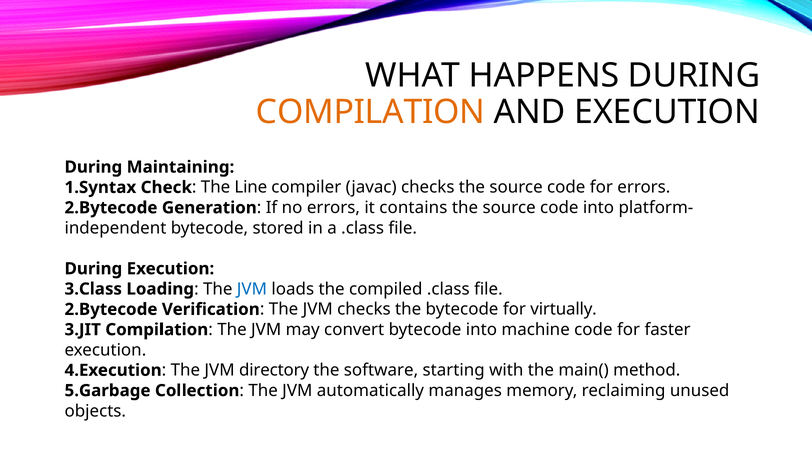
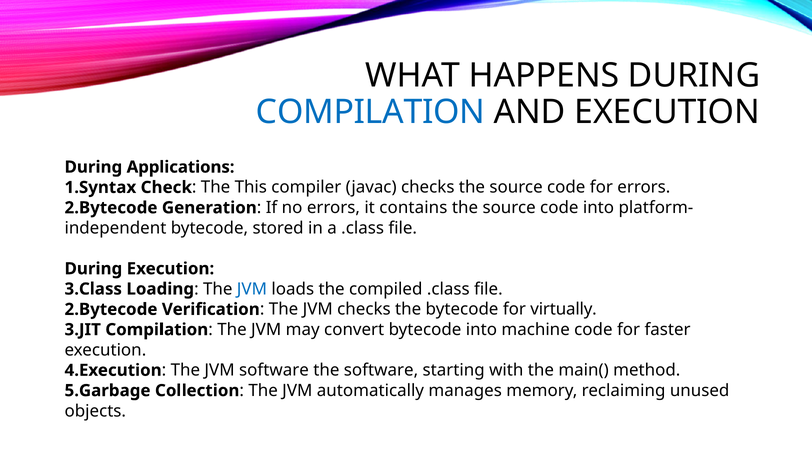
COMPILATION at (371, 112) colour: orange -> blue
Maintaining: Maintaining -> Applications
Line: Line -> This
JVM directory: directory -> software
